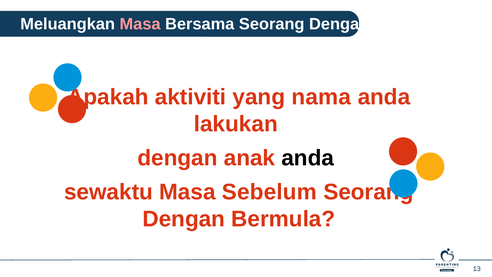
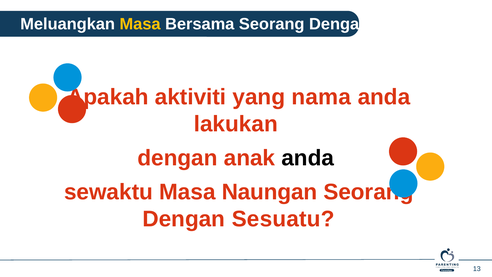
Masa at (140, 24) colour: pink -> yellow
Sebelum: Sebelum -> Naungan
Bermula: Bermula -> Sesuatu
